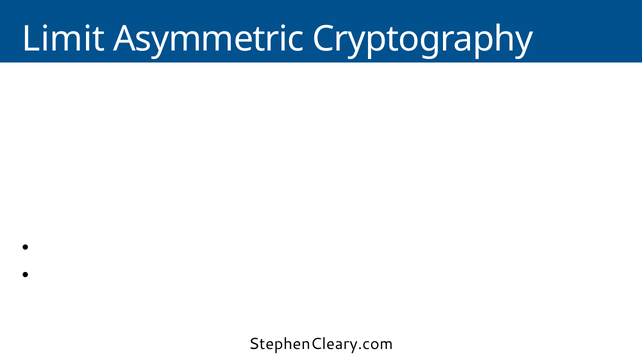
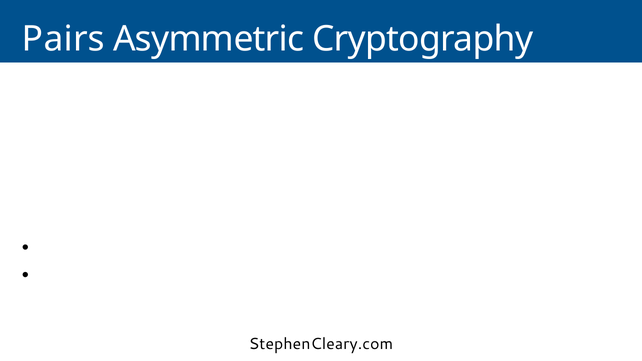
Limit at (63, 39): Limit -> Pairs
